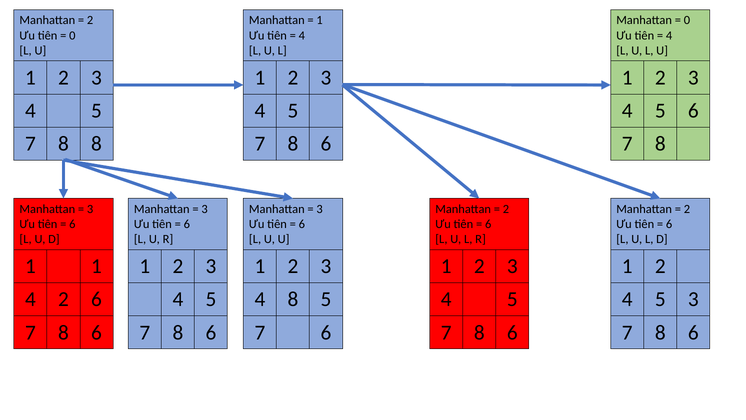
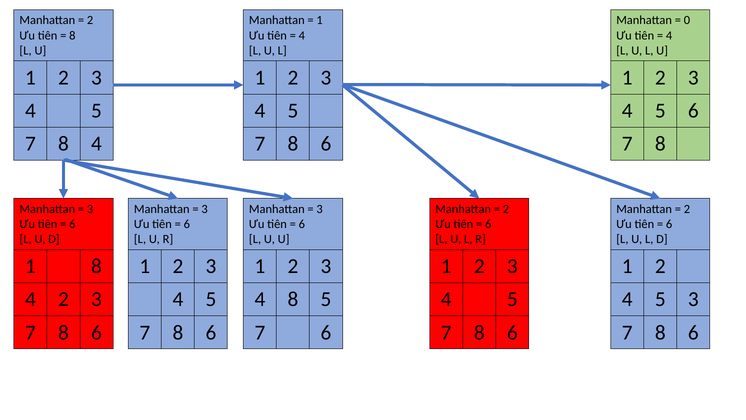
0 at (72, 35): 0 -> 8
7 8 8: 8 -> 4
1 1: 1 -> 8
4 2 6: 6 -> 3
